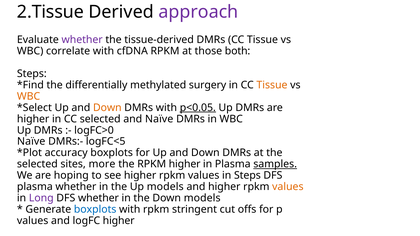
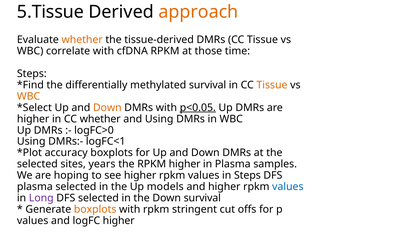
2.Tissue: 2.Tissue -> 5.Tissue
approach colour: purple -> orange
whether at (82, 40) colour: purple -> orange
both: both -> time
methylated surgery: surgery -> survival
CC selected: selected -> whether
and Naïve: Naïve -> Using
Naïve at (31, 142): Naïve -> Using
logFC<5: logFC<5 -> logFC<1
more: more -> years
samples underline: present -> none
plasma whether: whether -> selected
values at (288, 187) colour: orange -> blue
DFS whether: whether -> selected
Down models: models -> survival
boxplots at (95, 210) colour: blue -> orange
